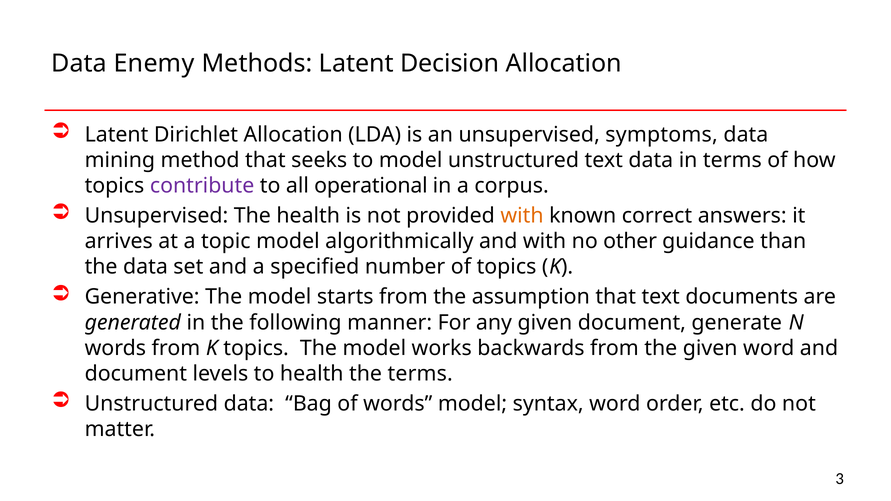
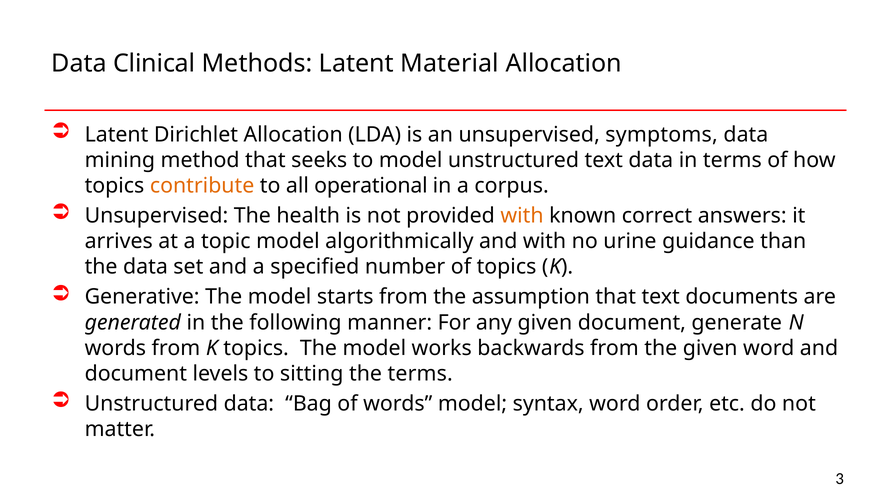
Enemy: Enemy -> Clinical
Decision: Decision -> Material
contribute colour: purple -> orange
other: other -> urine
to health: health -> sitting
